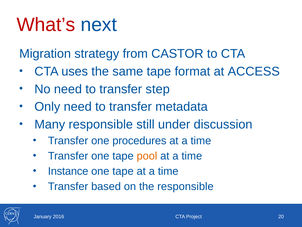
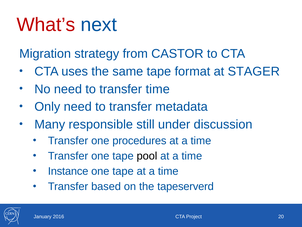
ACCESS: ACCESS -> STAGER
transfer step: step -> time
pool colour: orange -> black
the responsible: responsible -> tapeserverd
